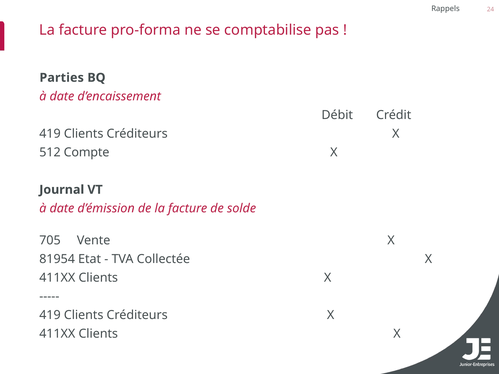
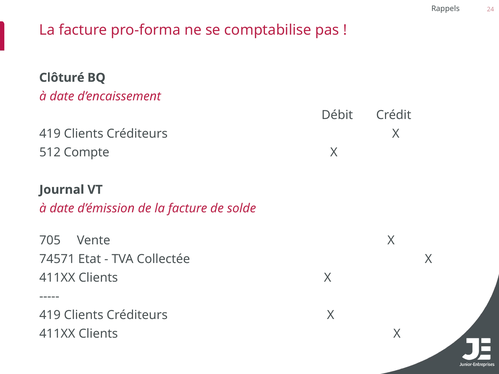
Parties: Parties -> Clôturé
81954: 81954 -> 74571
